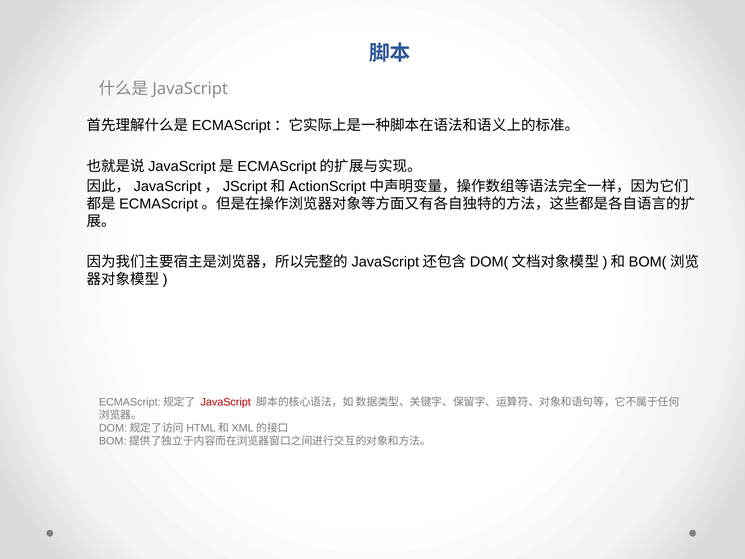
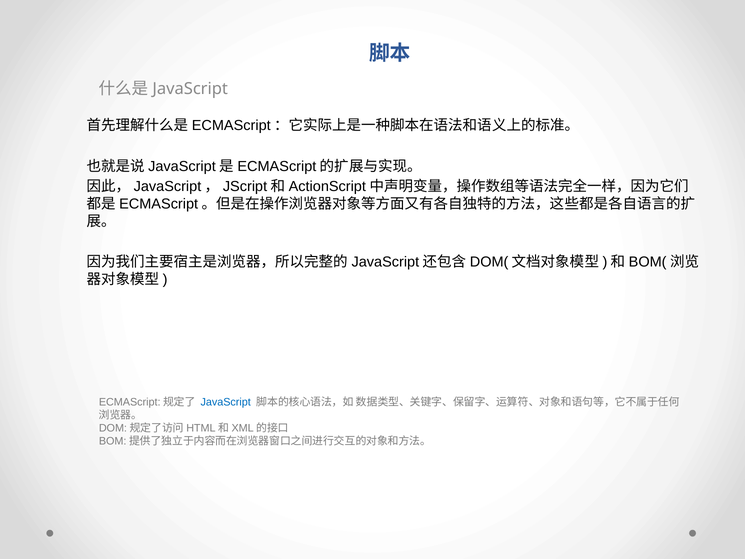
JavaScript colour: red -> blue
